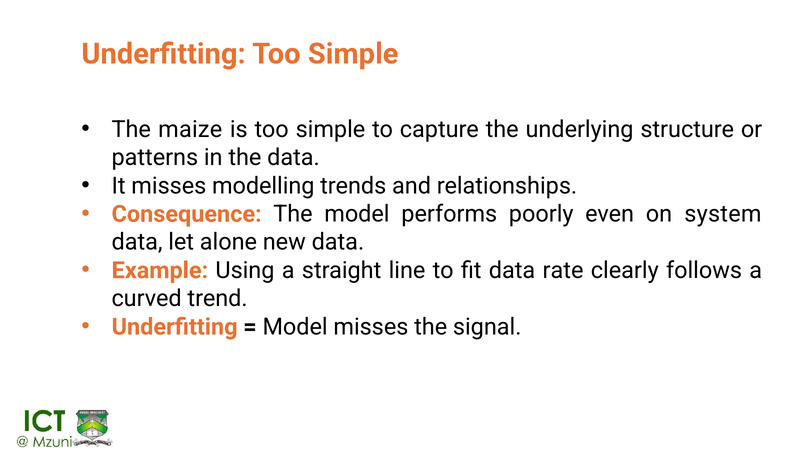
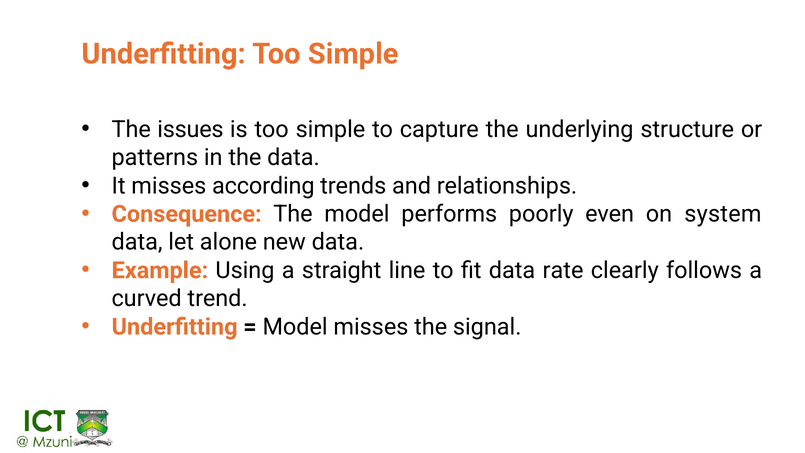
maize: maize -> issues
modelling: modelling -> according
